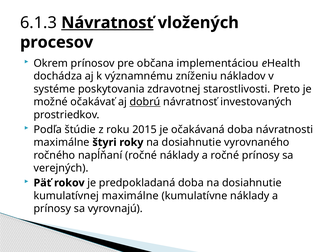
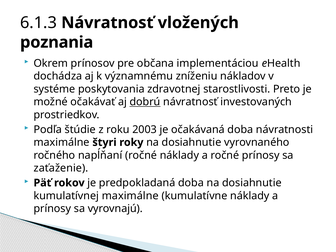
Návratnosť at (107, 23) underline: present -> none
procesov: procesov -> poznania
2015: 2015 -> 2003
verejných: verejných -> zaťaženie
